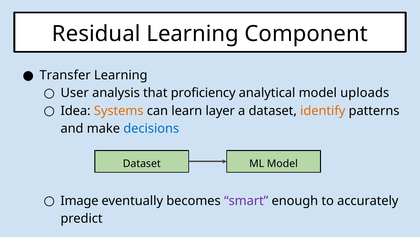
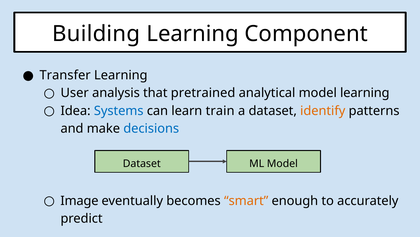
Residual: Residual -> Building
proficiency: proficiency -> pretrained
model uploads: uploads -> learning
Systems colour: orange -> blue
layer: layer -> train
smart colour: purple -> orange
